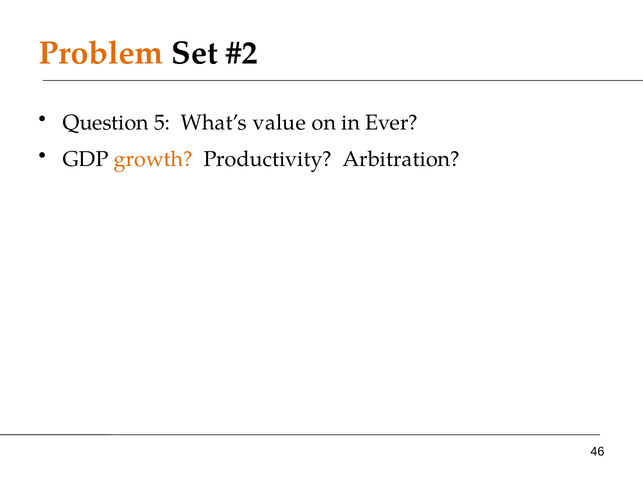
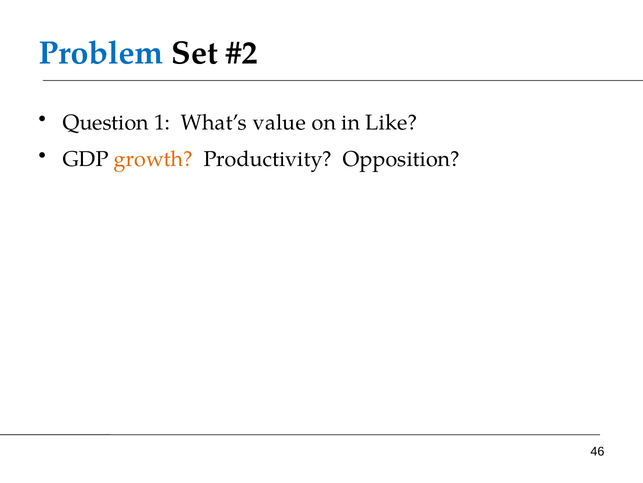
Problem colour: orange -> blue
5: 5 -> 1
Ever: Ever -> Like
Arbitration: Arbitration -> Opposition
